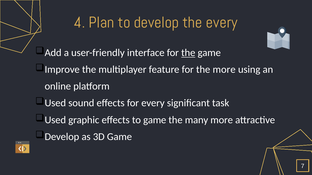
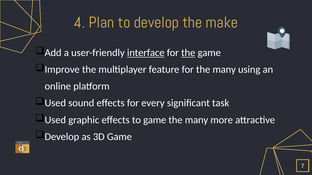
the every: every -> make
interface underline: none -> present
for the more: more -> many
